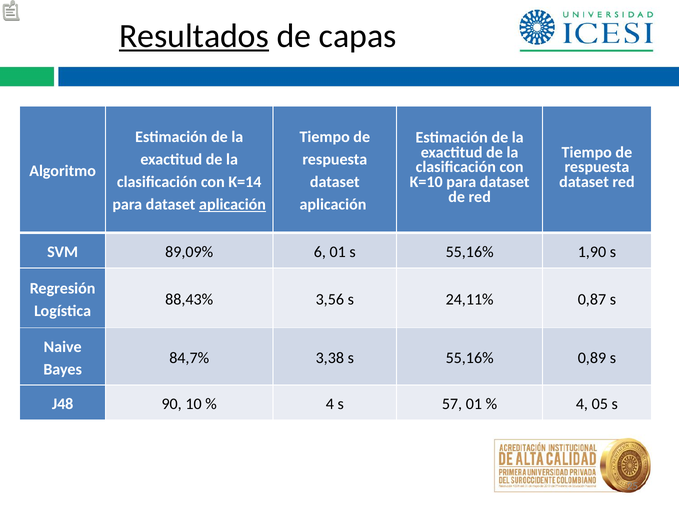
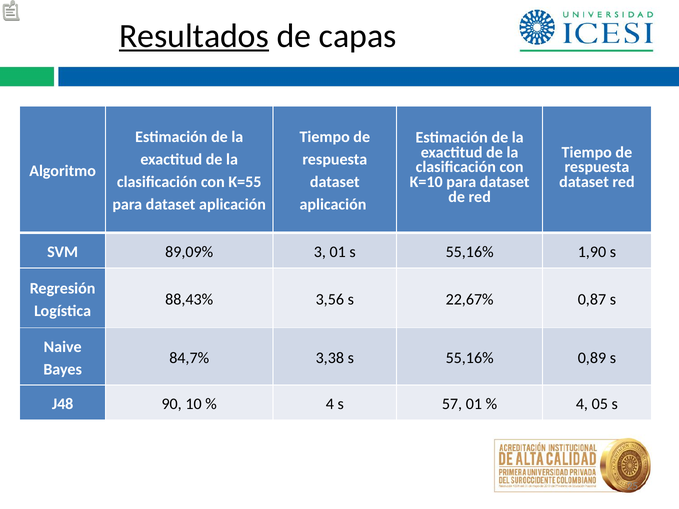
K=14: K=14 -> K=55
aplicación at (233, 205) underline: present -> none
6: 6 -> 3
24,11%: 24,11% -> 22,67%
